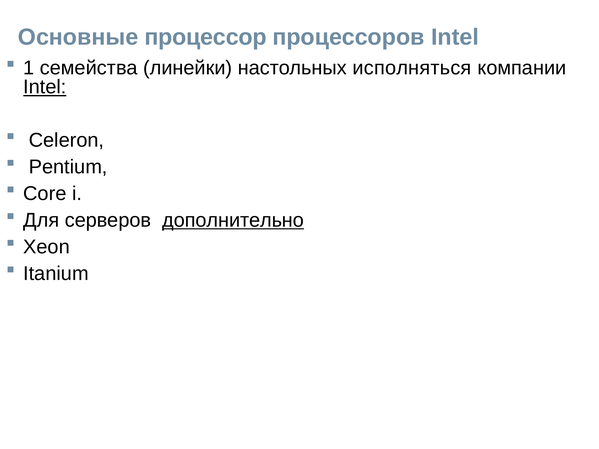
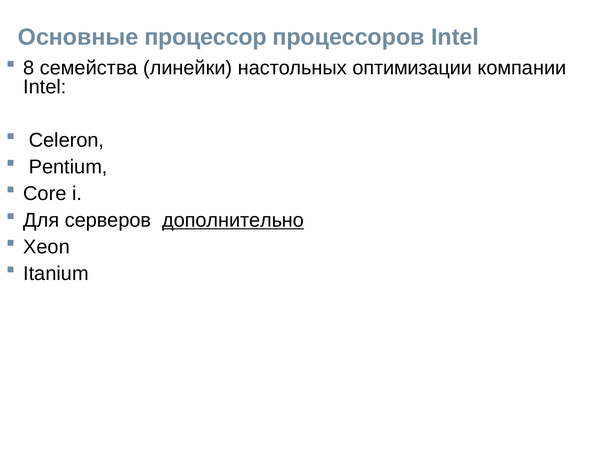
1: 1 -> 8
исполняться: исполняться -> оптимизации
Intel at (45, 87) underline: present -> none
